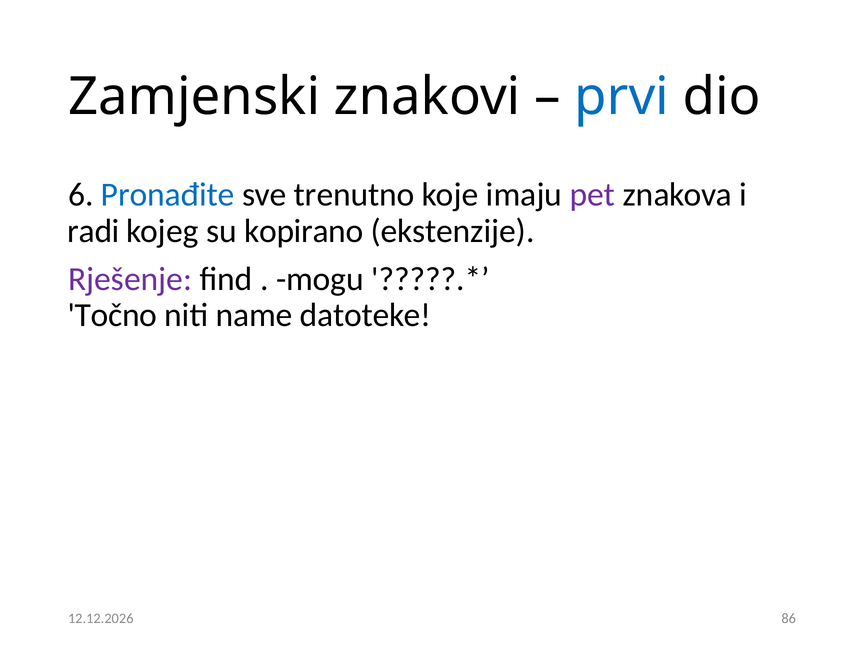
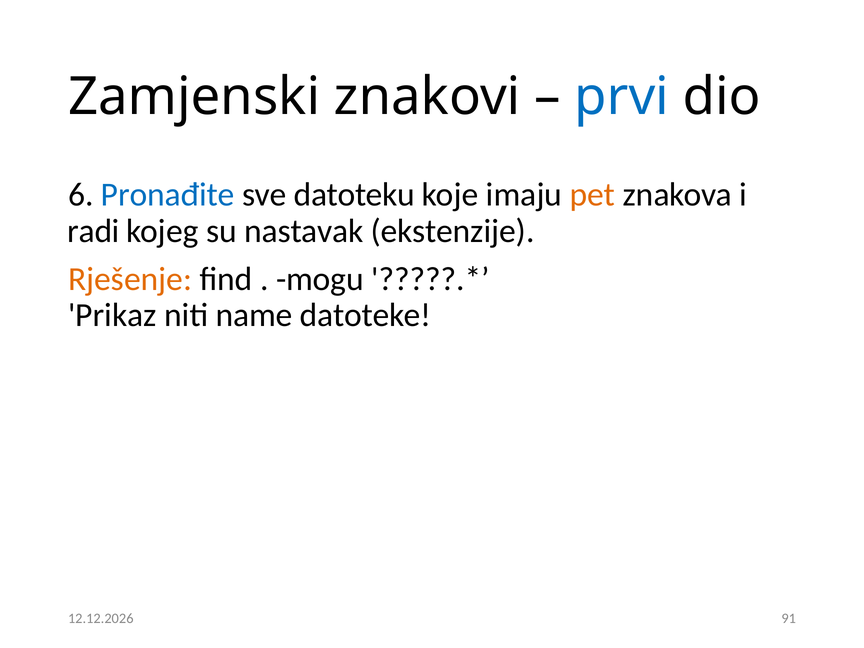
trenutno: trenutno -> datoteku
pet colour: purple -> orange
kopirano: kopirano -> nastavak
Rješenje colour: purple -> orange
Točno: Točno -> Prikaz
86: 86 -> 91
